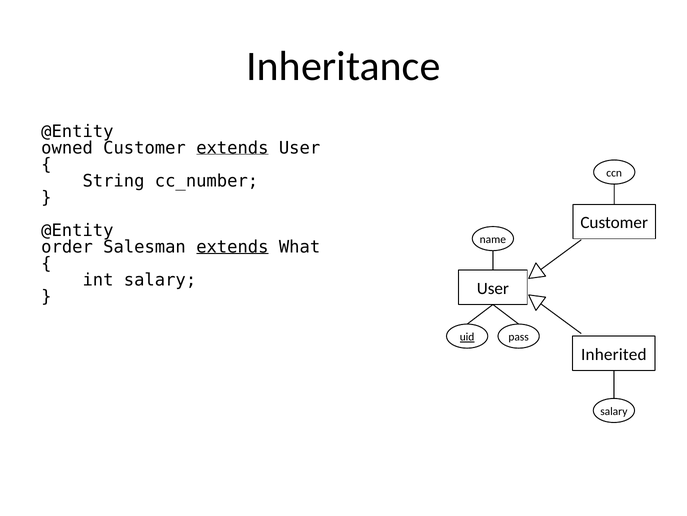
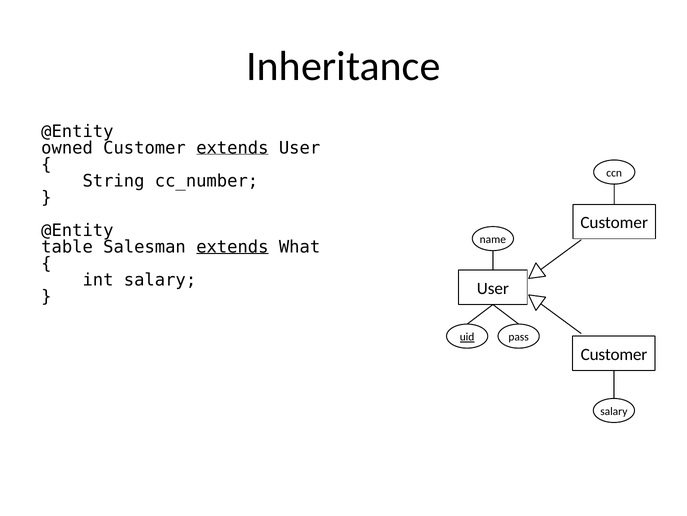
order: order -> table
Inherited at (614, 354): Inherited -> Customer
